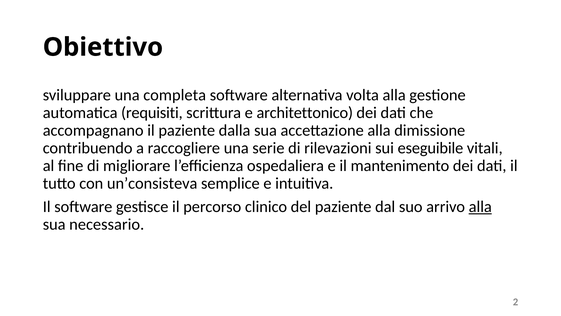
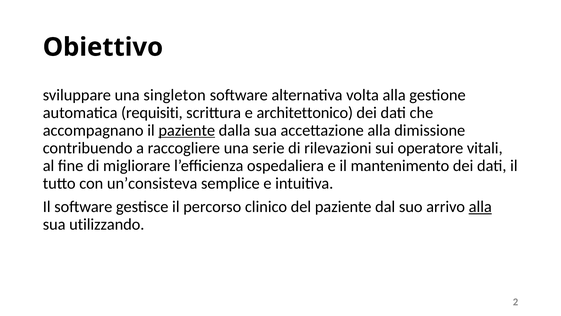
completa: completa -> singleton
paziente at (187, 130) underline: none -> present
eseguibile: eseguibile -> operatore
necessario: necessario -> utilizzando
